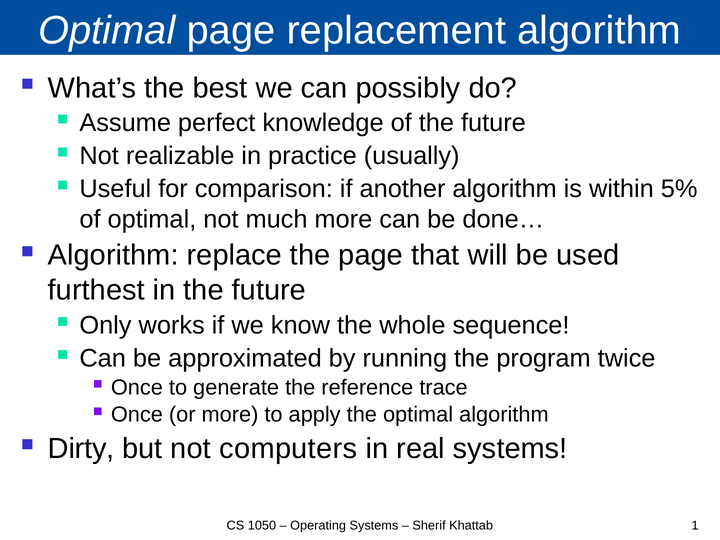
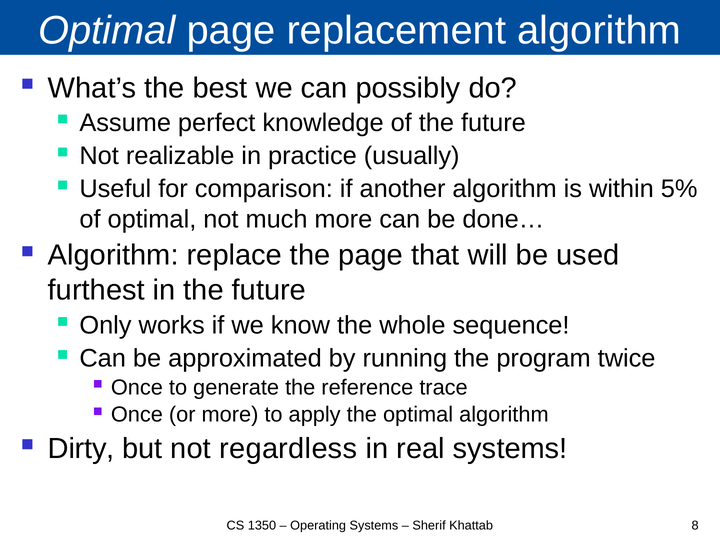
computers: computers -> regardless
1050: 1050 -> 1350
1: 1 -> 8
